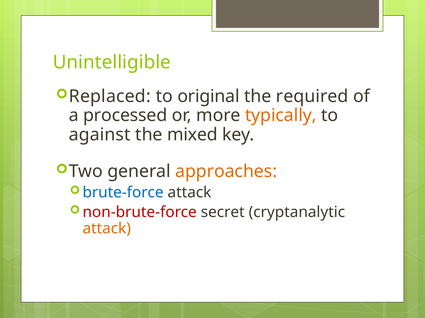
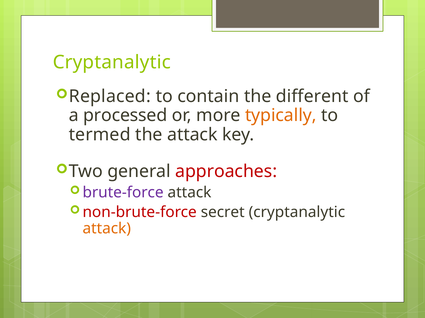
Unintelligible at (112, 63): Unintelligible -> Cryptanalytic
original: original -> contain
required: required -> different
against: against -> termed
the mixed: mixed -> attack
approaches colour: orange -> red
brute-force colour: blue -> purple
